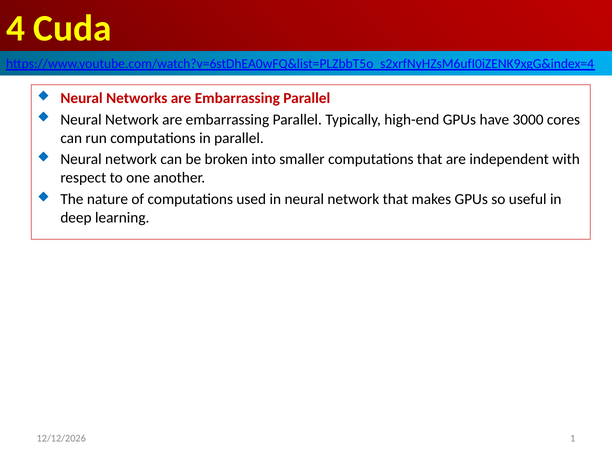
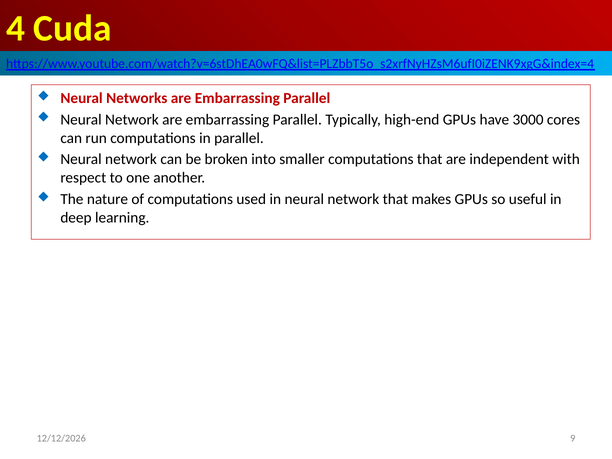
1: 1 -> 9
